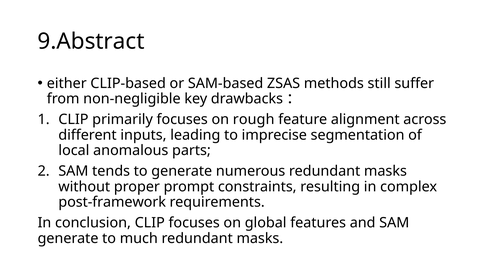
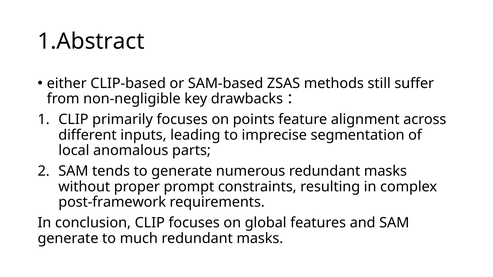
9.Abstract: 9.Abstract -> 1.Abstract
rough: rough -> points
